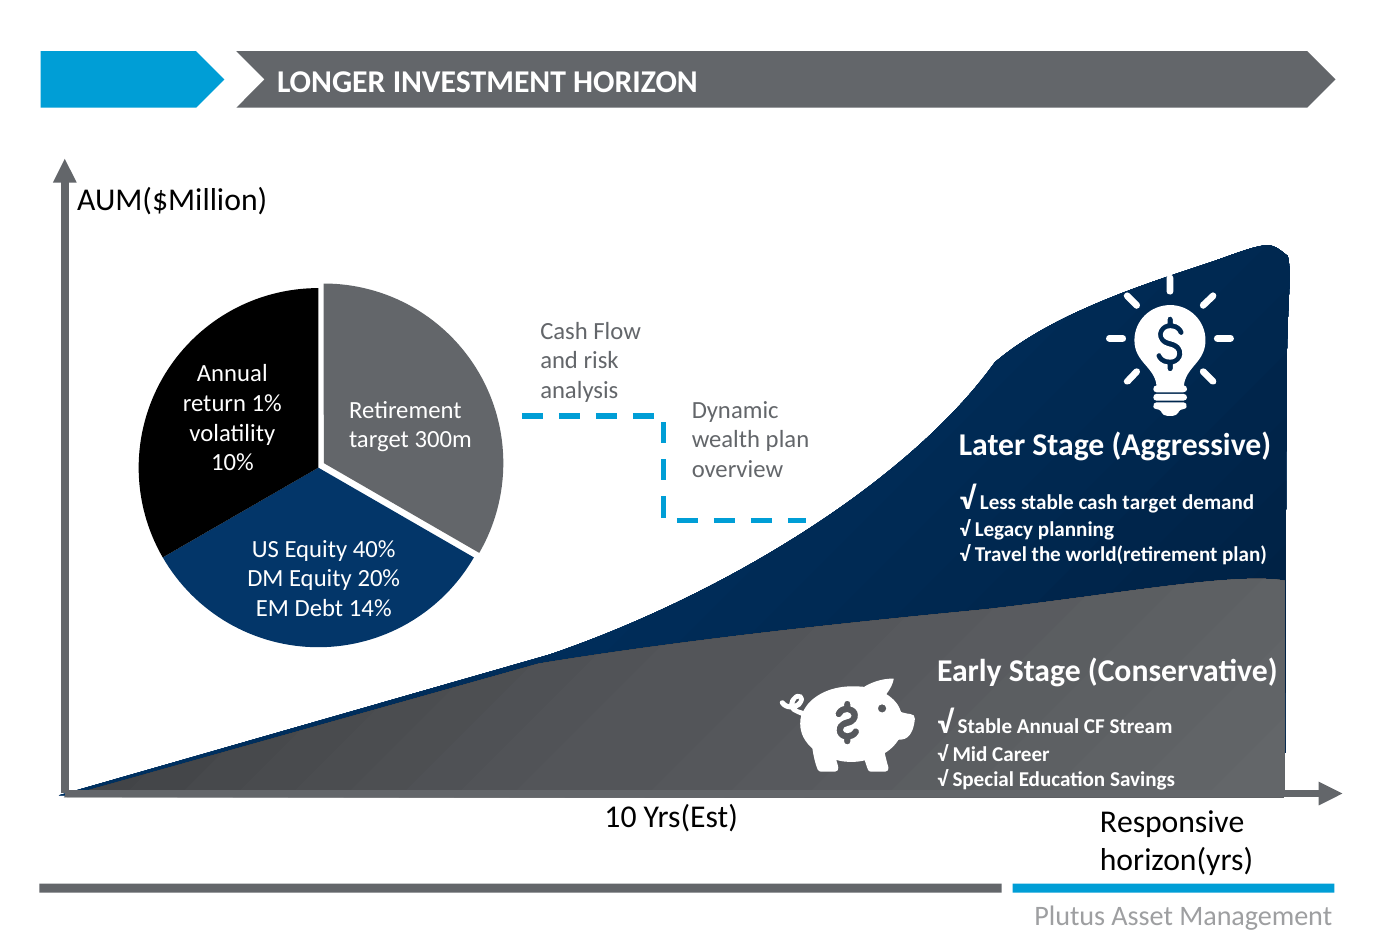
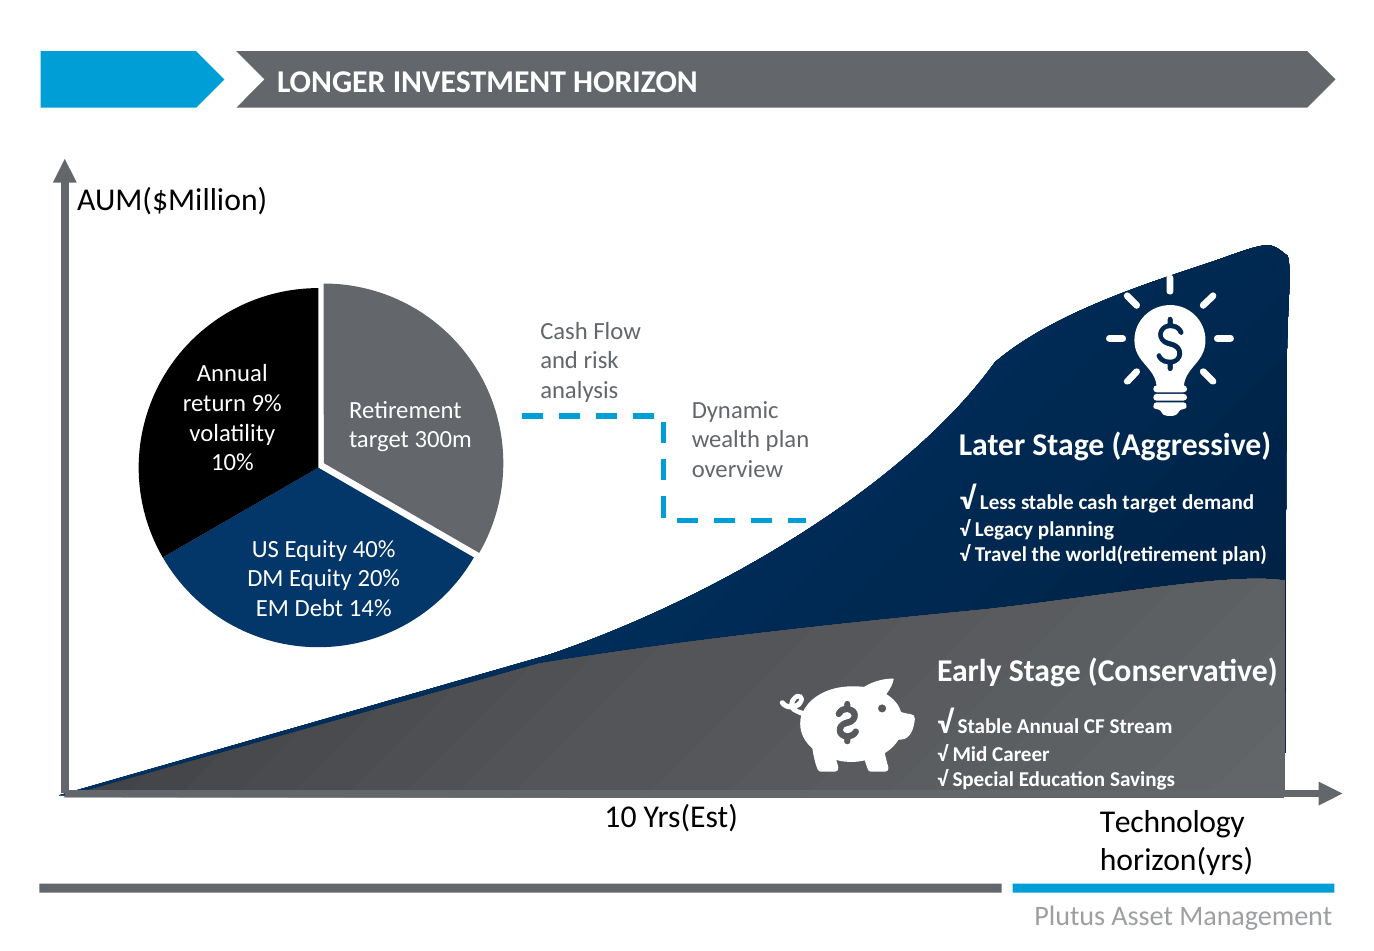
1%: 1% -> 9%
Responsive: Responsive -> Technology
